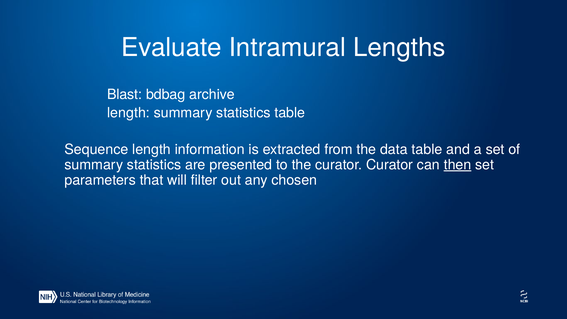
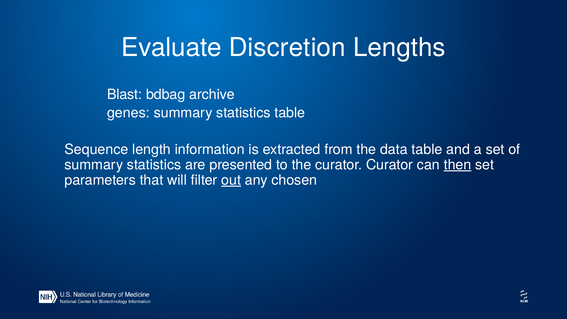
Intramural: Intramural -> Discretion
length at (128, 113): length -> genes
out underline: none -> present
